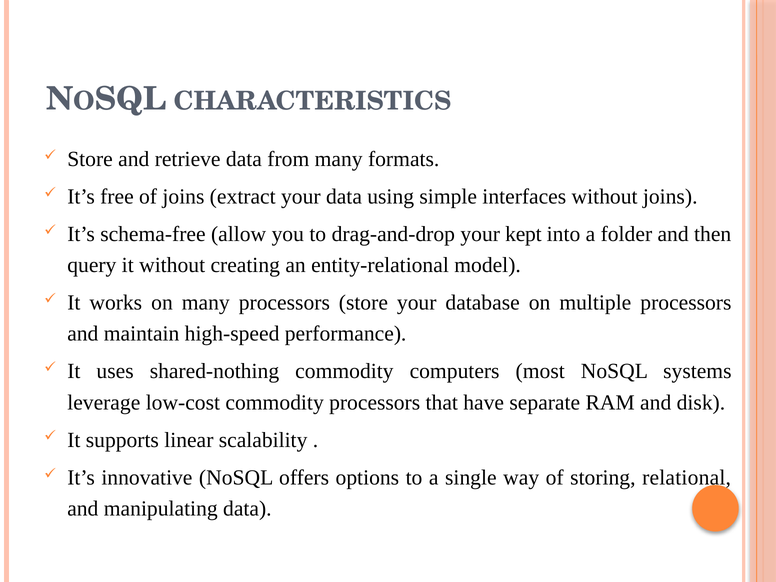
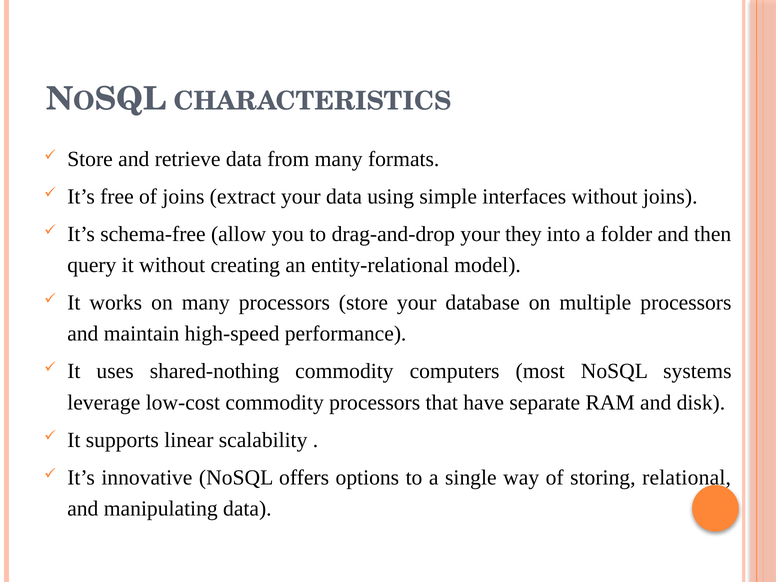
kept: kept -> they
